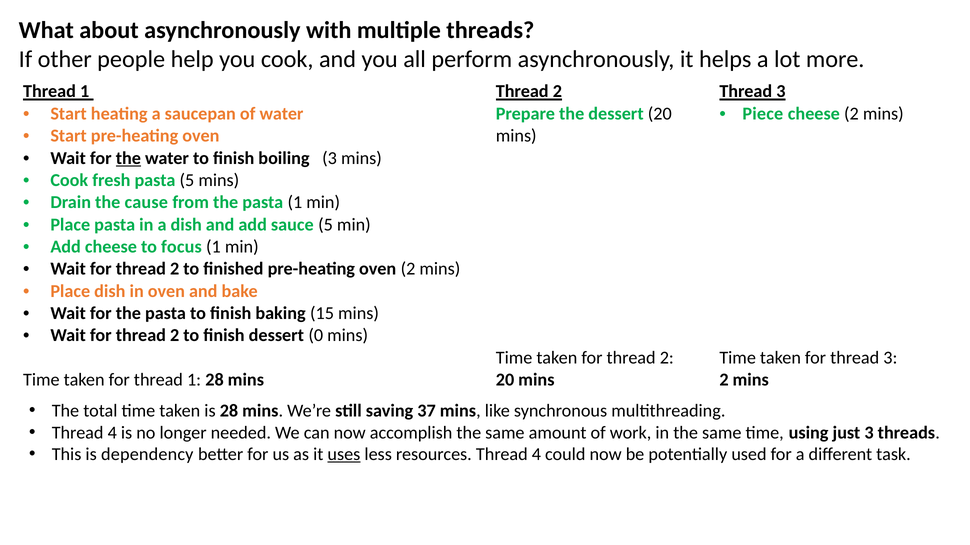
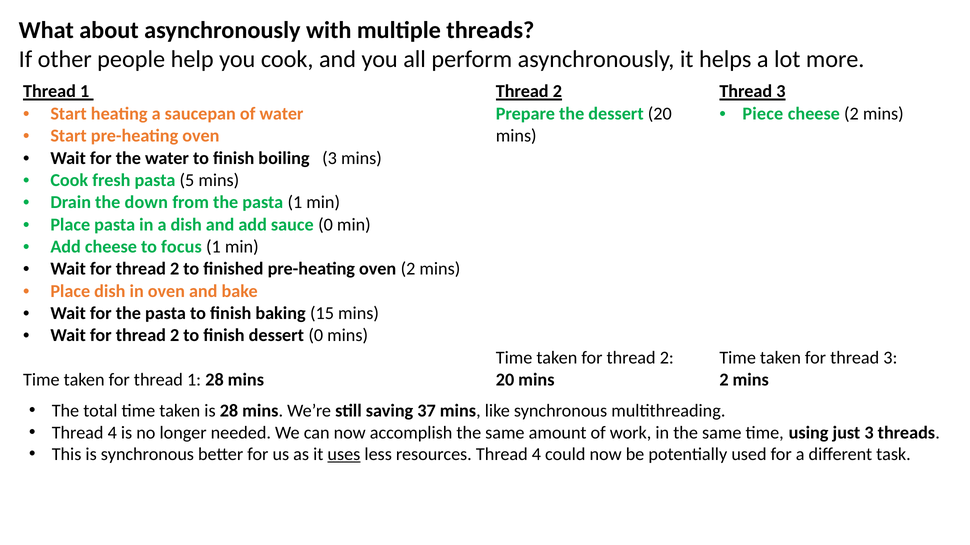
the at (128, 158) underline: present -> none
cause: cause -> down
sauce 5: 5 -> 0
is dependency: dependency -> synchronous
